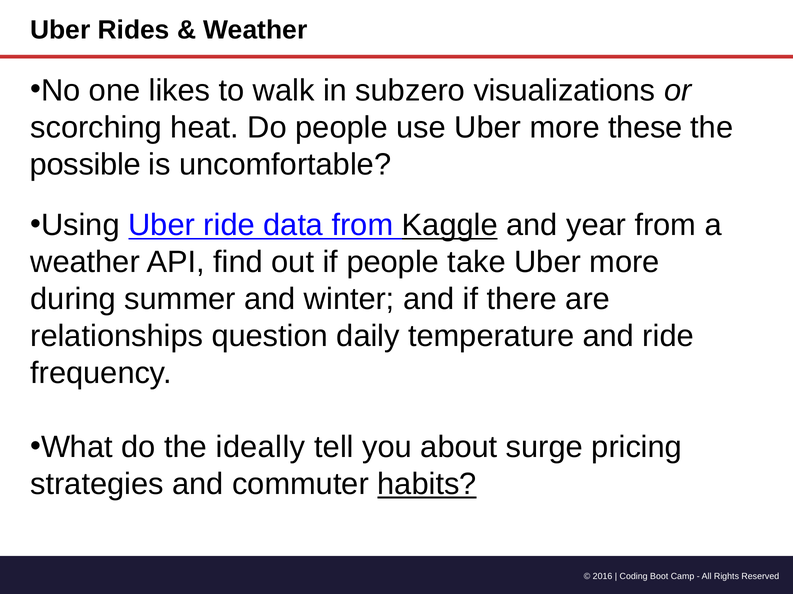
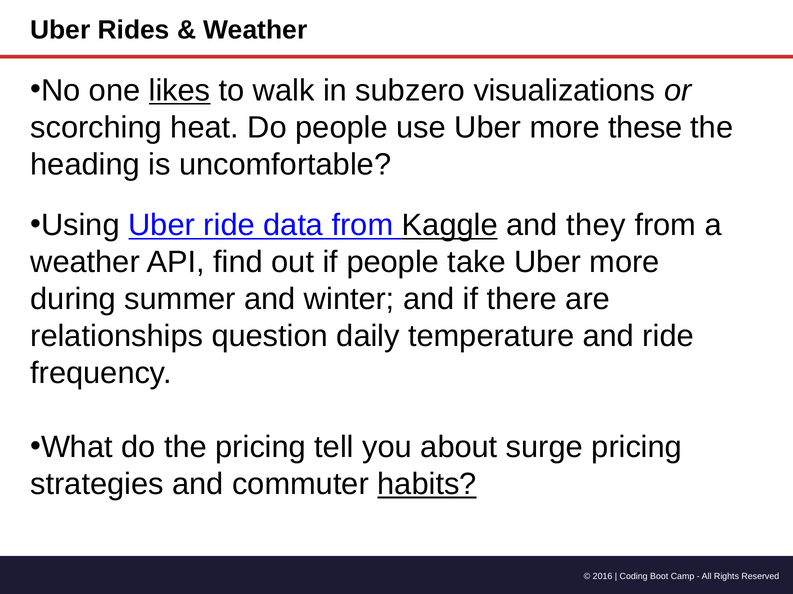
likes underline: none -> present
possible: possible -> heading
year: year -> they
the ideally: ideally -> pricing
